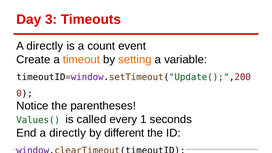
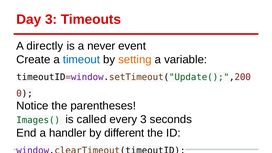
count: count -> never
timeout colour: orange -> blue
Values(: Values( -> Images(
every 1: 1 -> 3
End a directly: directly -> handler
